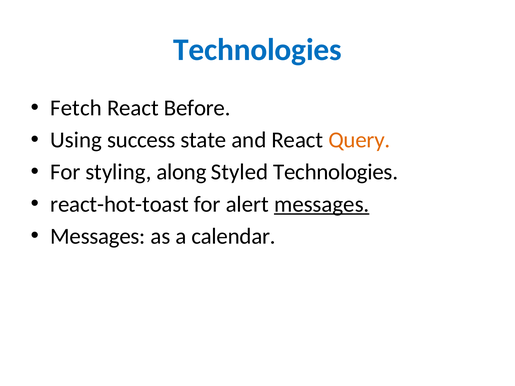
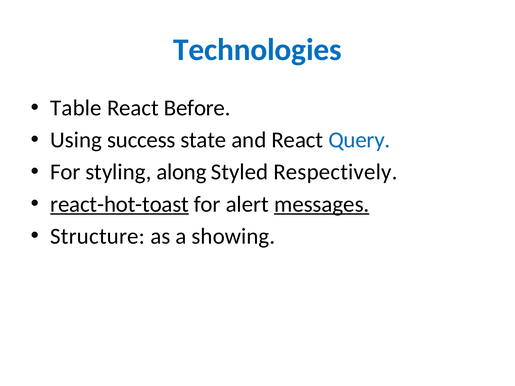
Fetch: Fetch -> Table
Query colour: orange -> blue
Styled Technologies: Technologies -> Respectively
react-hot-toast underline: none -> present
Messages at (98, 236): Messages -> Structure
calendar: calendar -> showing
